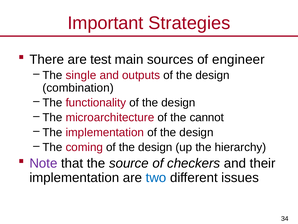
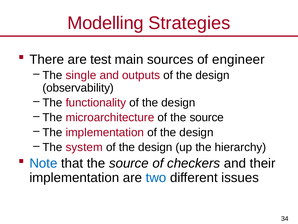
Important: Important -> Modelling
combination: combination -> observability
of the cannot: cannot -> source
coming: coming -> system
Note colour: purple -> blue
